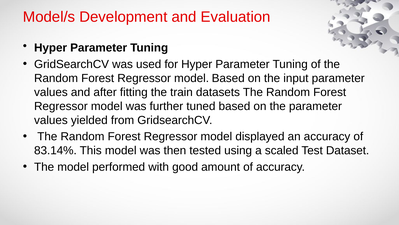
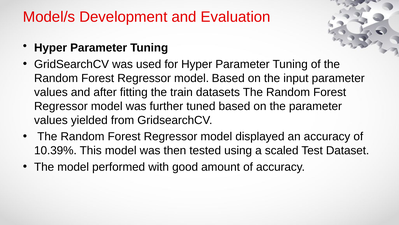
83.14%: 83.14% -> 10.39%
